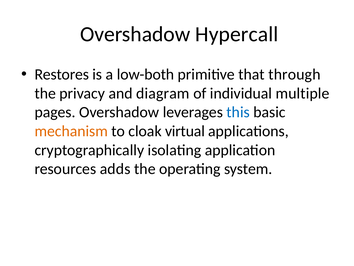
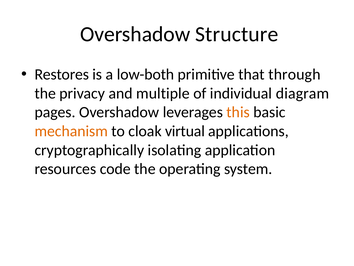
Hypercall: Hypercall -> Structure
diagram: diagram -> multiple
multiple: multiple -> diagram
this colour: blue -> orange
adds: adds -> code
